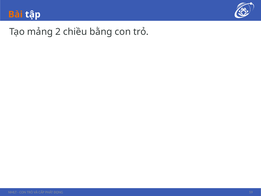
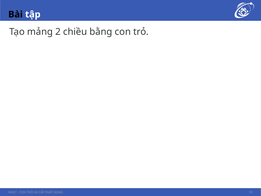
Bài colour: orange -> black
